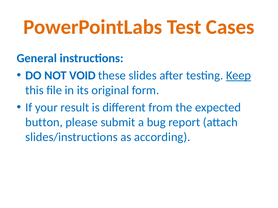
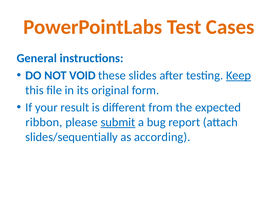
button: button -> ribbon
submit underline: none -> present
slides/instructions: slides/instructions -> slides/sequentially
